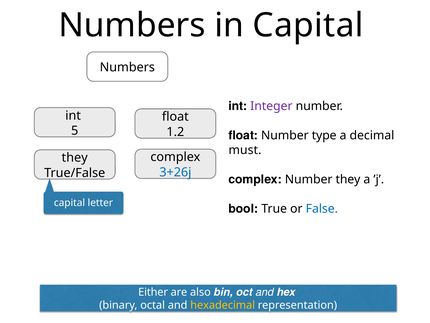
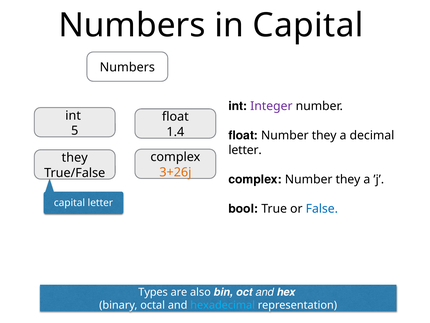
1.2: 1.2 -> 1.4
float Number type: type -> they
must at (245, 150): must -> letter
3+26j colour: blue -> orange
Either: Either -> Types
hexadecimal colour: yellow -> light blue
